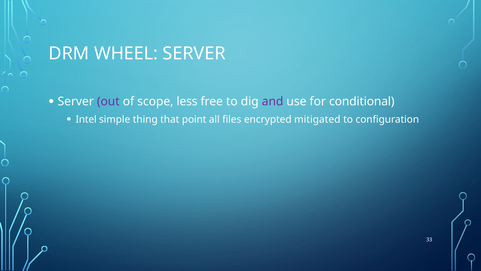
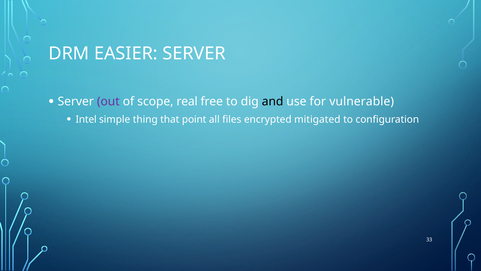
WHEEL: WHEEL -> EASIER
less: less -> real
and colour: purple -> black
conditional: conditional -> vulnerable
